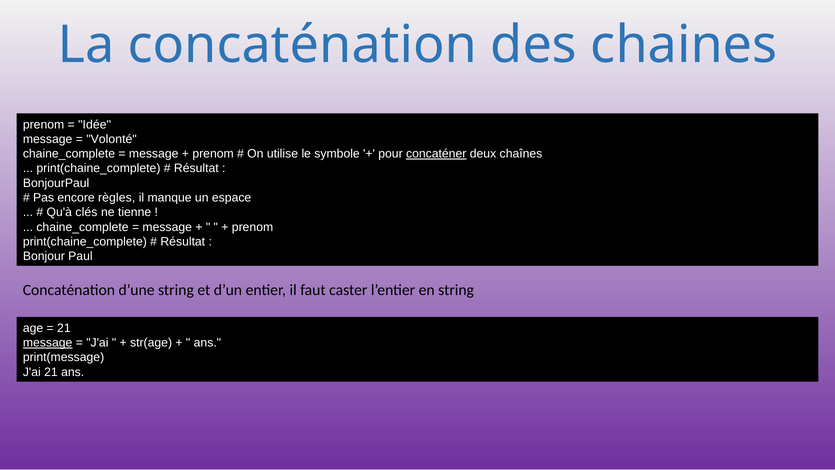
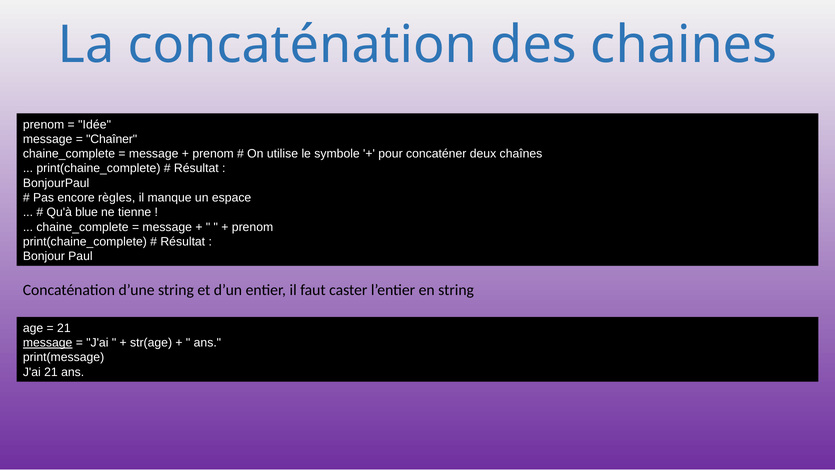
Volonté: Volonté -> Chaîner
concaténer underline: present -> none
clés: clés -> blue
